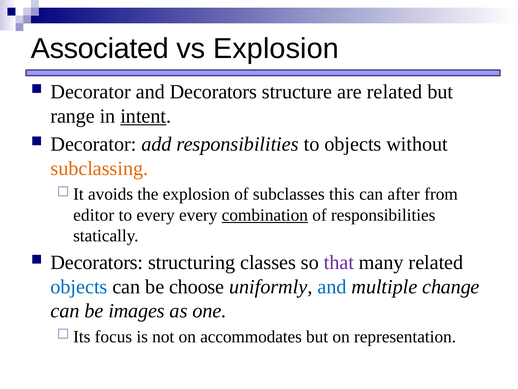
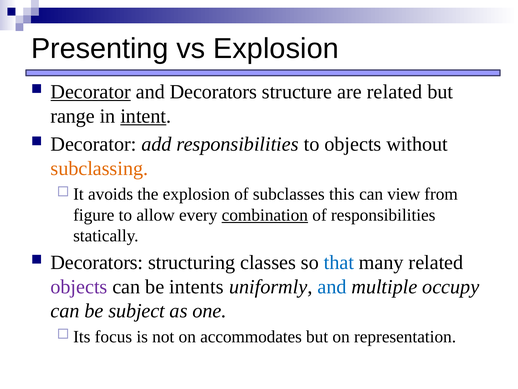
Associated: Associated -> Presenting
Decorator at (91, 92) underline: none -> present
after: after -> view
editor: editor -> figure
to every: every -> allow
that colour: purple -> blue
objects at (79, 286) colour: blue -> purple
choose: choose -> intents
change: change -> occupy
images: images -> subject
